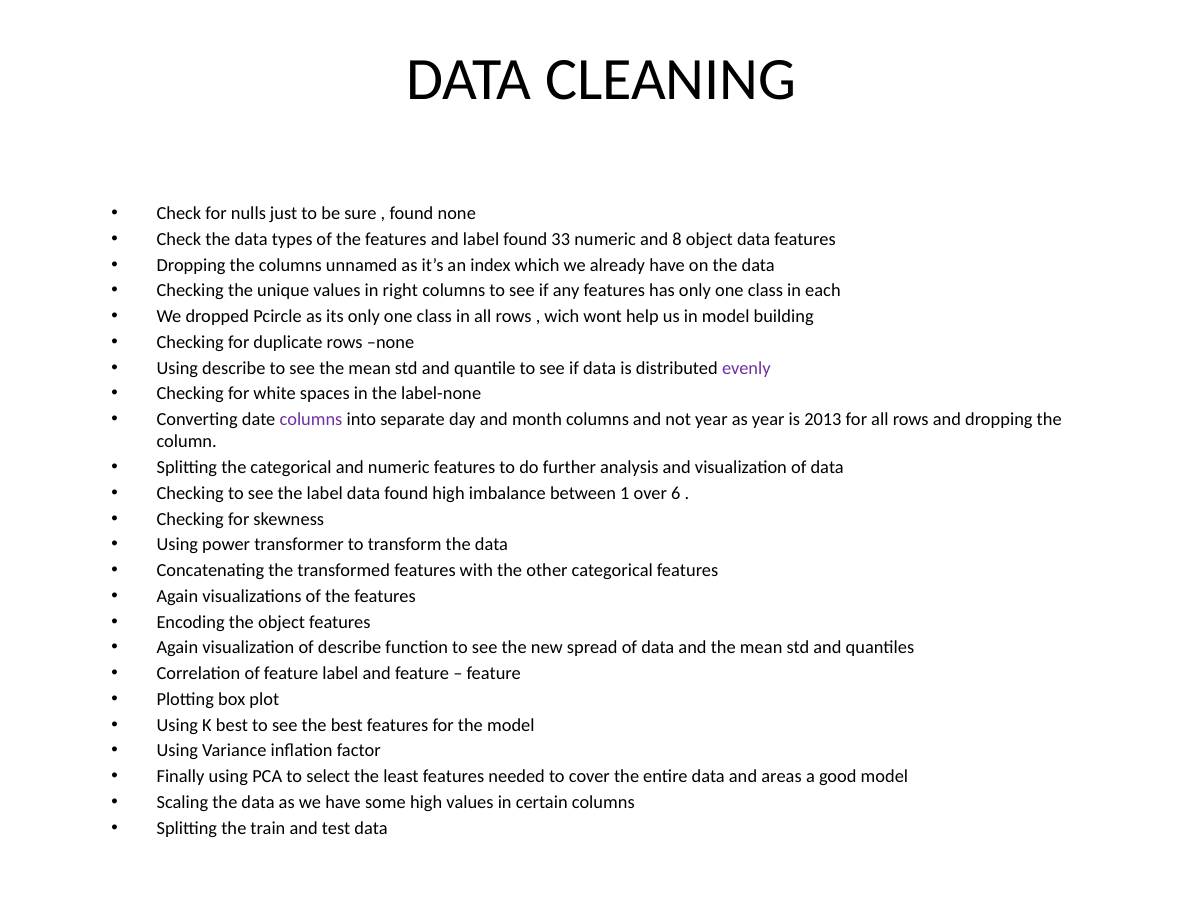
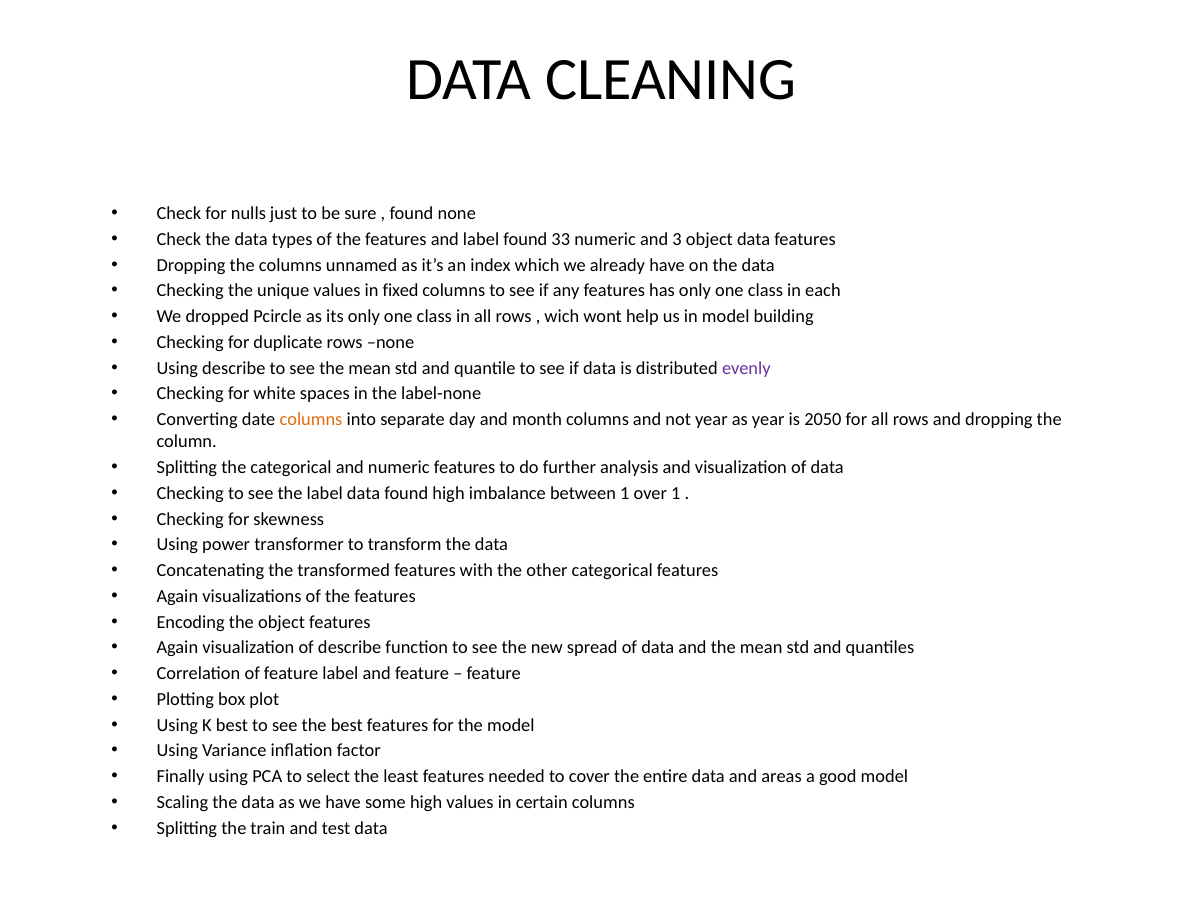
8: 8 -> 3
right: right -> fixed
columns at (311, 420) colour: purple -> orange
2013: 2013 -> 2050
over 6: 6 -> 1
